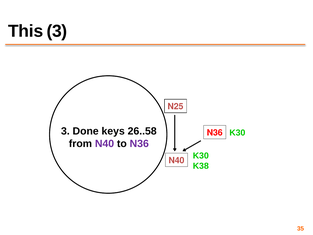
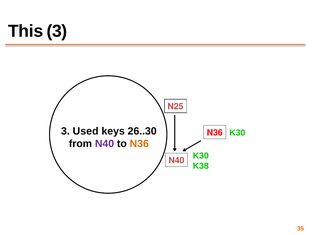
Done: Done -> Used
26..58: 26..58 -> 26..30
N36 at (139, 144) colour: purple -> orange
